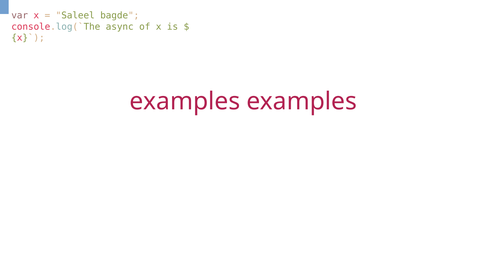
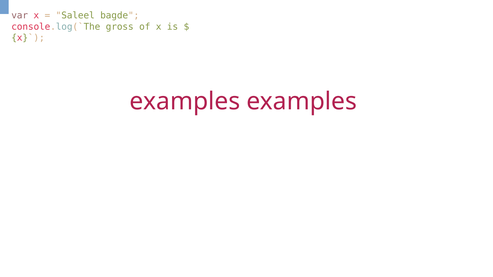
async: async -> gross
